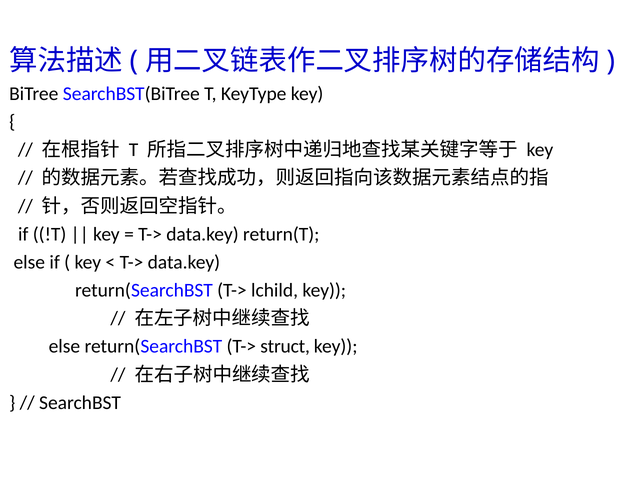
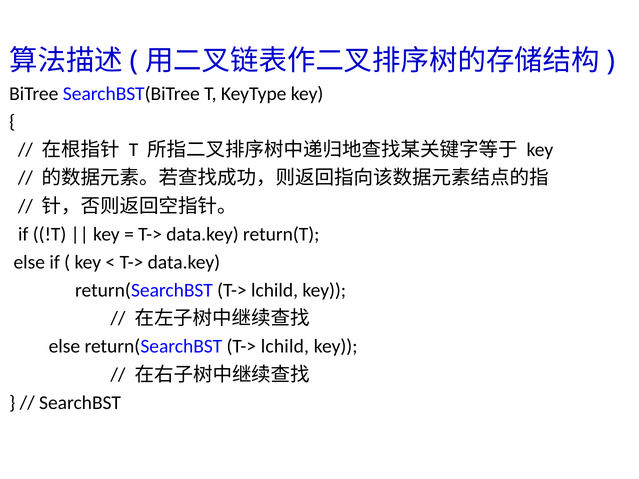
else return(SearchBST T-> struct: struct -> lchild
